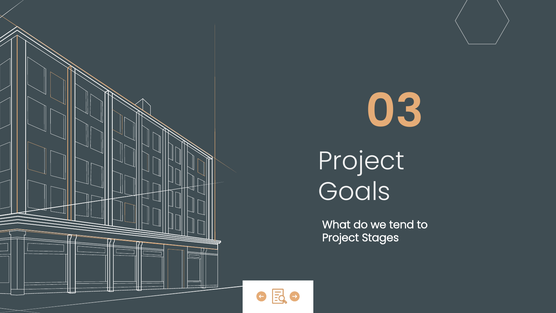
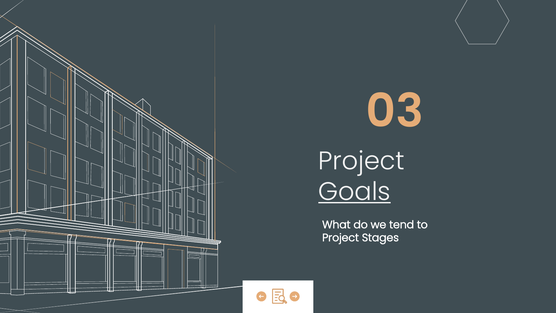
Goals underline: none -> present
